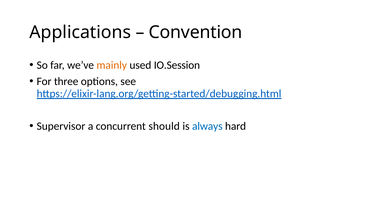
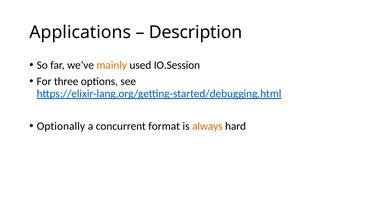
Convention: Convention -> Description
Supervisor: Supervisor -> Optionally
should: should -> format
always colour: blue -> orange
